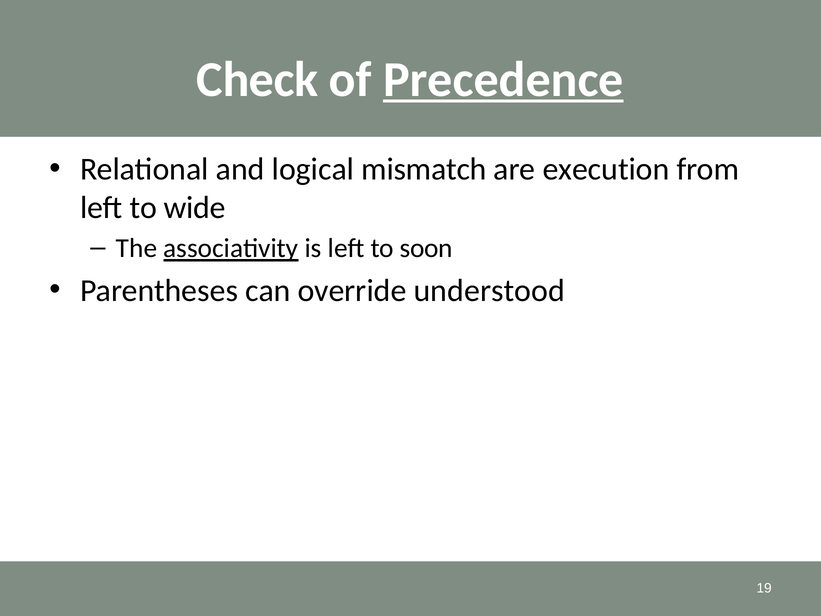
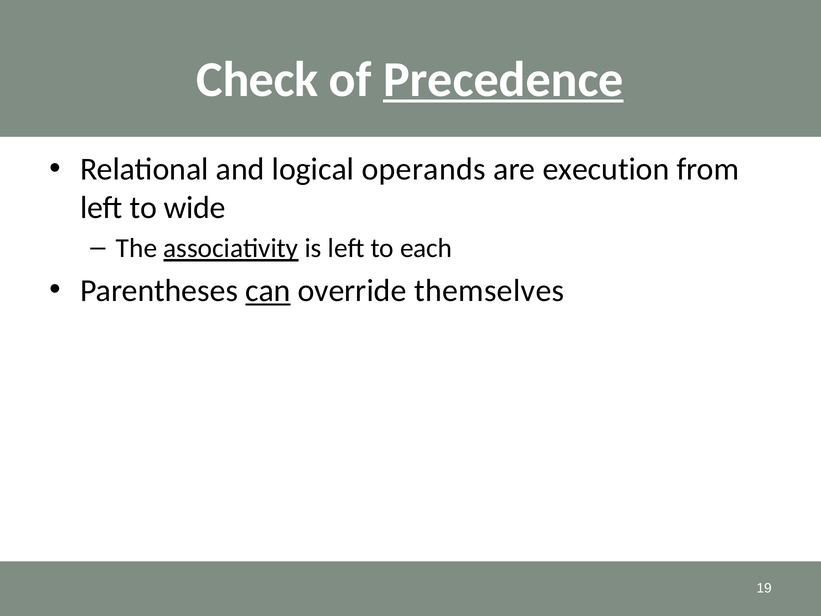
mismatch: mismatch -> operands
soon: soon -> each
can underline: none -> present
understood: understood -> themselves
